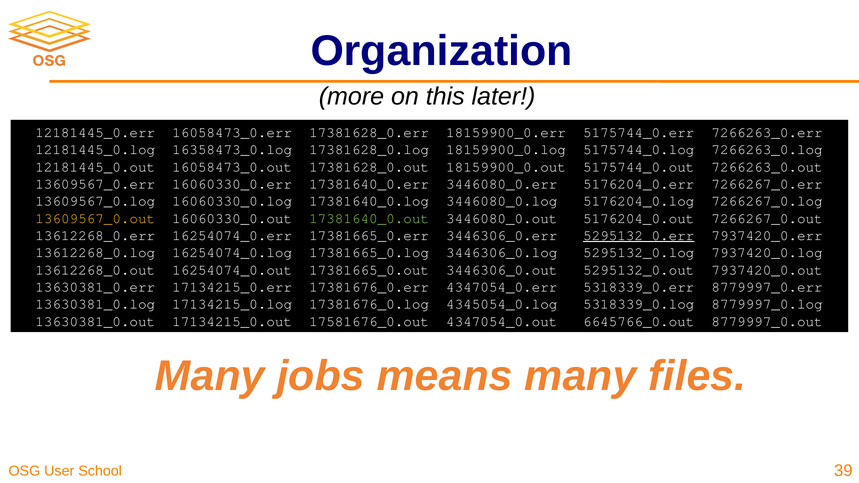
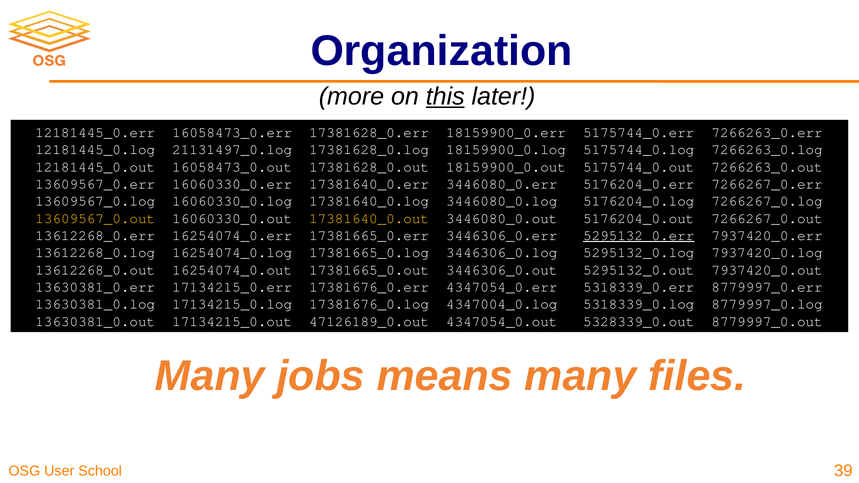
this underline: none -> present
16358473_0.log: 16358473_0.log -> 21131497_0.log
17381640_0.out colour: light green -> yellow
4345054_0.log: 4345054_0.log -> 4347004_0.log
17581676_0.out: 17581676_0.out -> 47126189_0.out
6645766_0.out: 6645766_0.out -> 5328339_0.out
